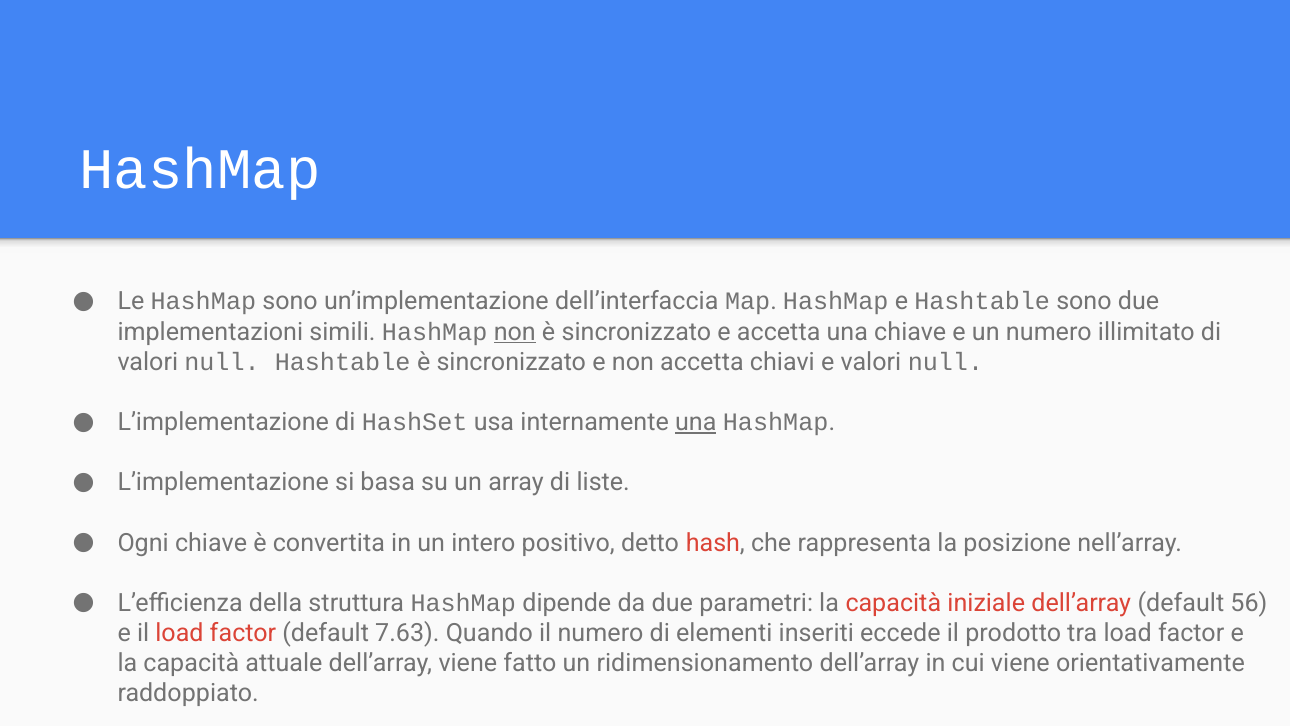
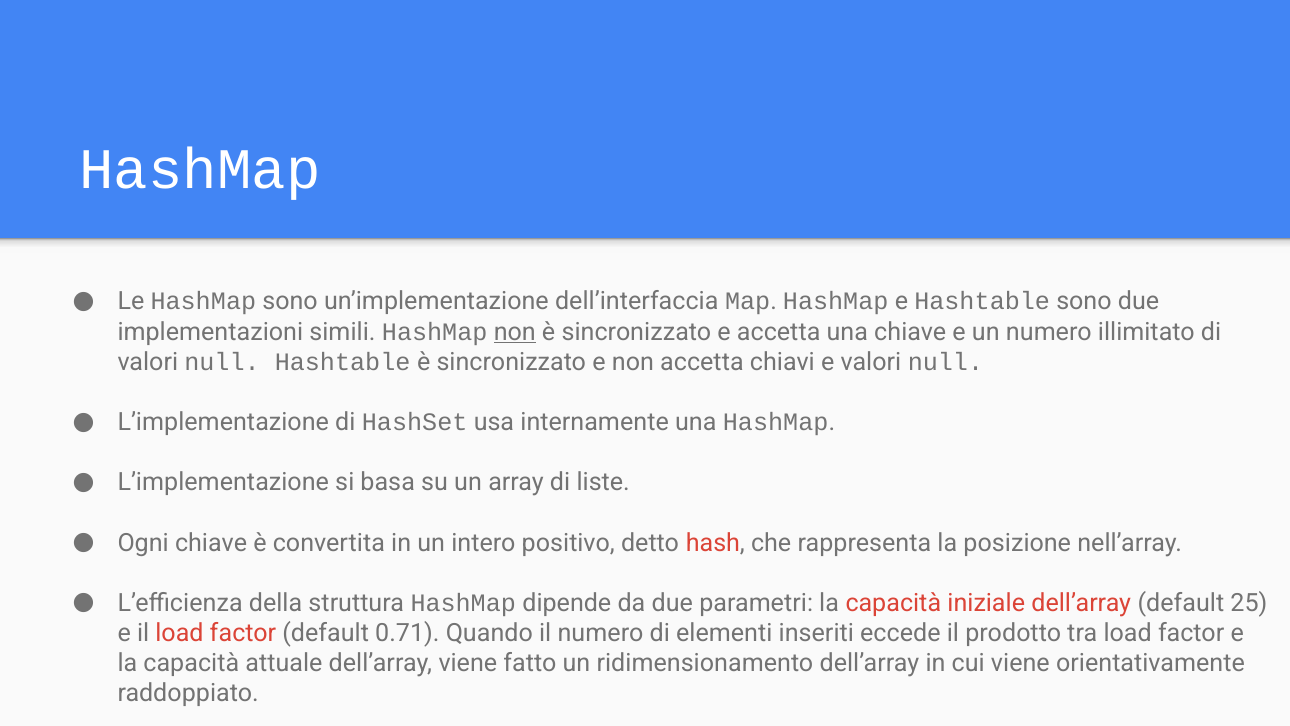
una at (696, 422) underline: present -> none
56: 56 -> 25
7.63: 7.63 -> 0.71
